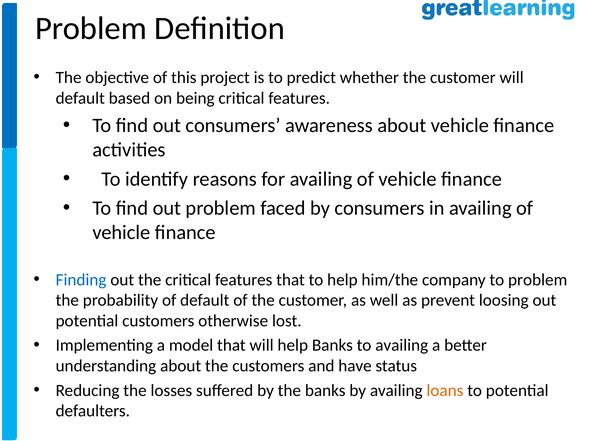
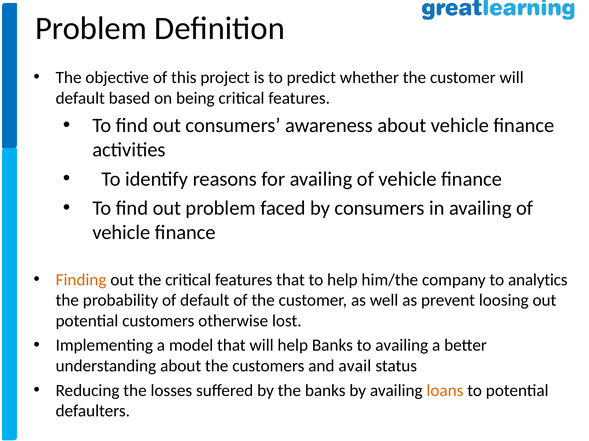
Finding colour: blue -> orange
to problem: problem -> analytics
have: have -> avail
